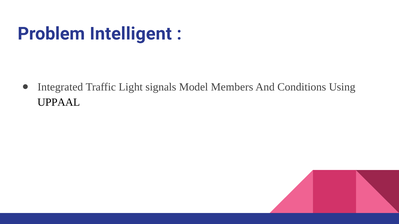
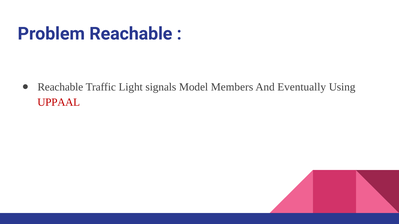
Problem Intelligent: Intelligent -> Reachable
Integrated at (60, 87): Integrated -> Reachable
Conditions: Conditions -> Eventually
UPPAAL colour: black -> red
